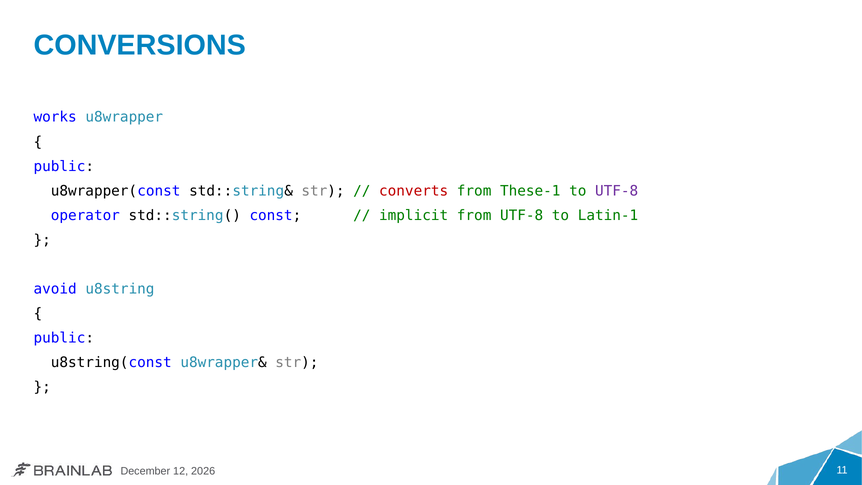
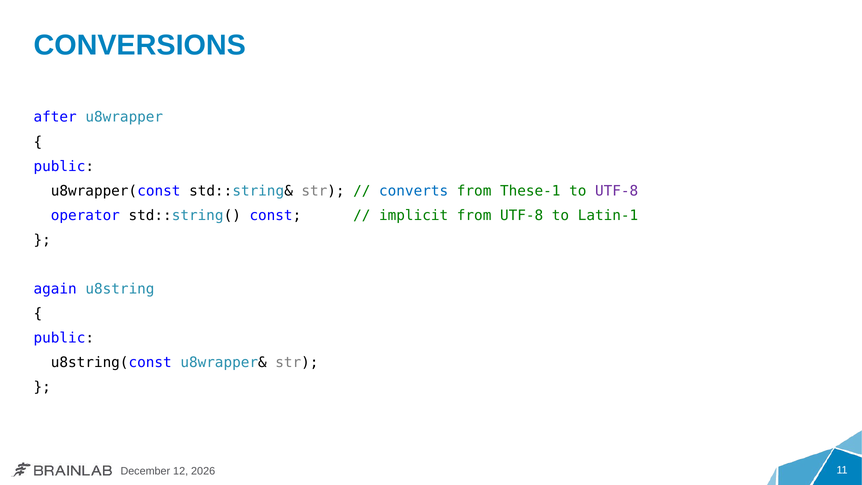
works: works -> after
converts colour: red -> blue
avoid: avoid -> again
